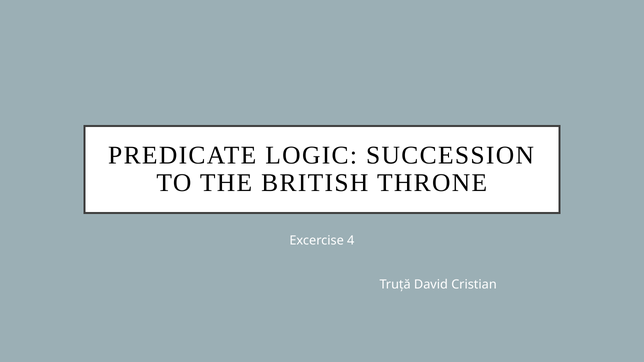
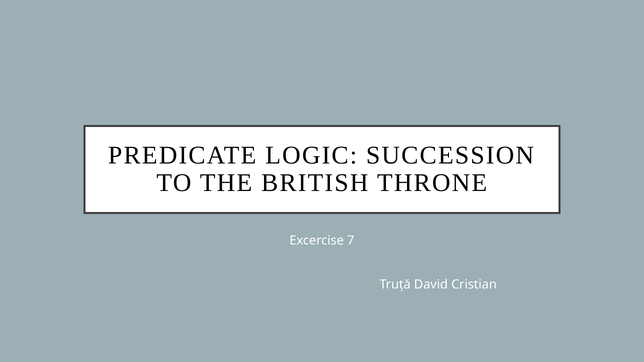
4: 4 -> 7
